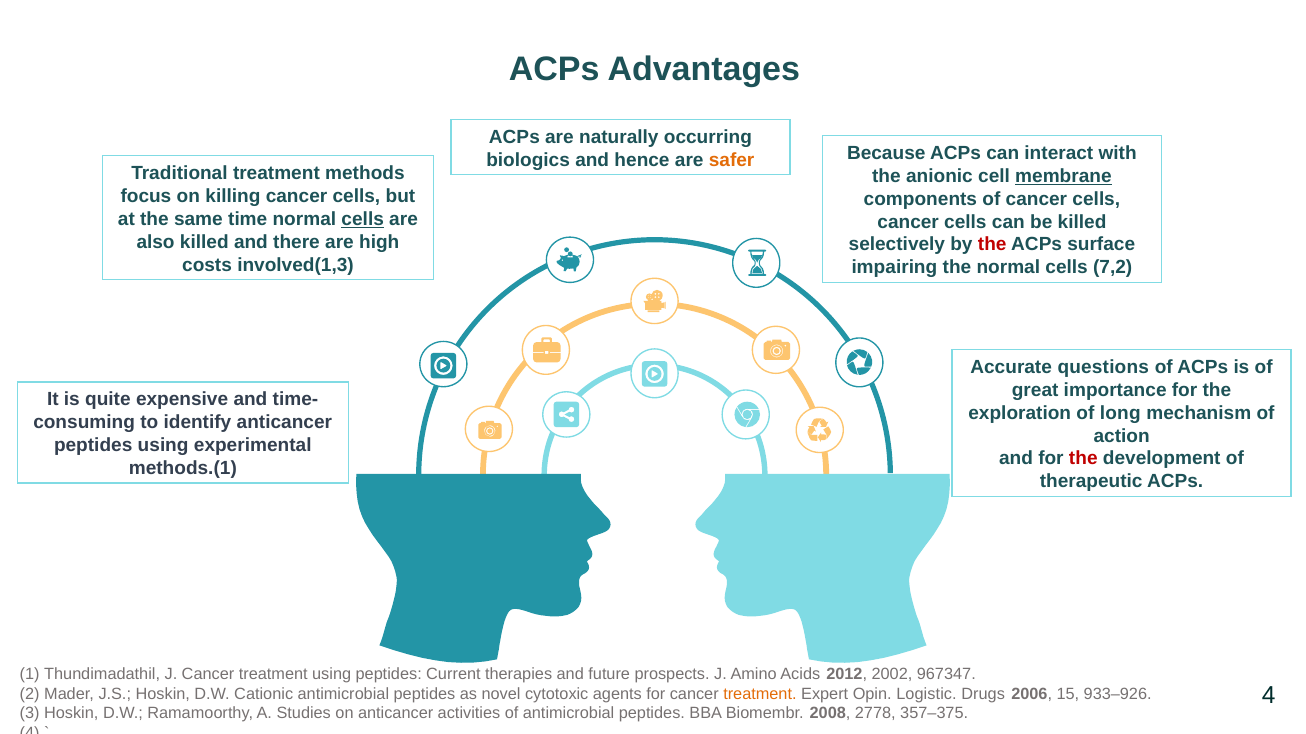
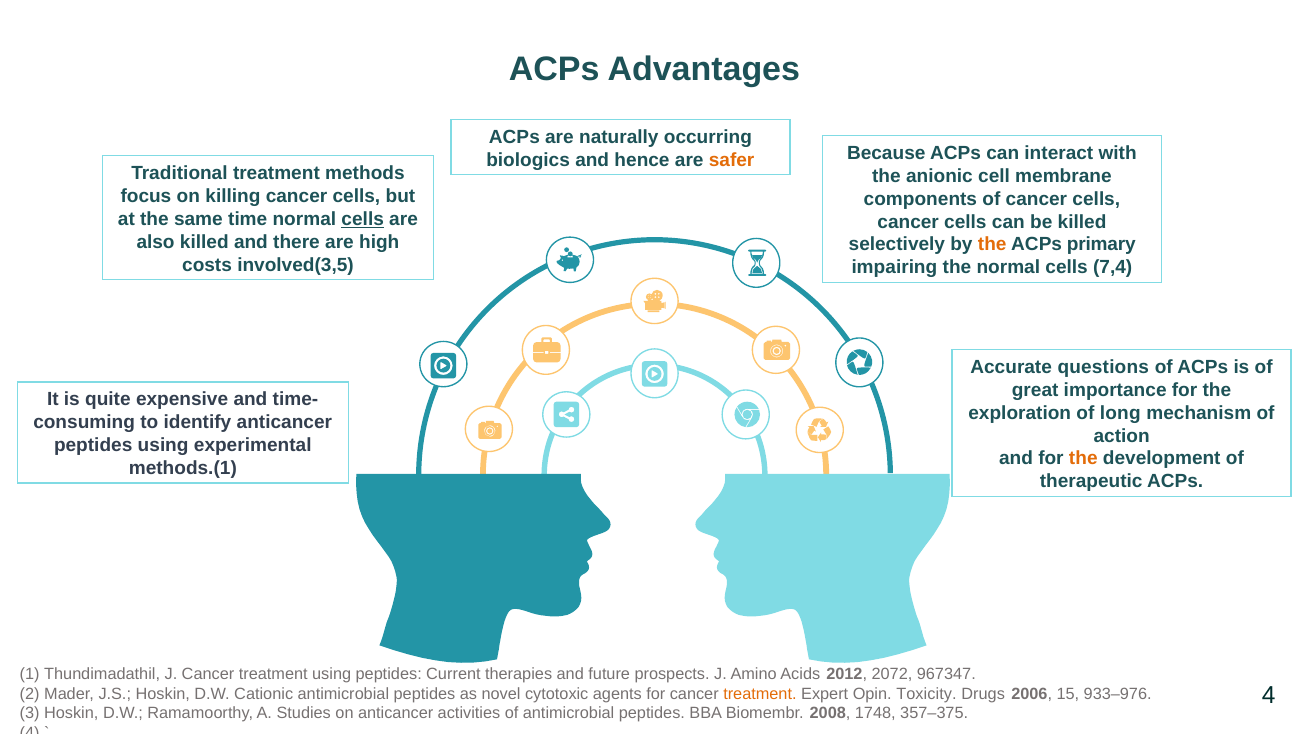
membrane underline: present -> none
the at (992, 245) colour: red -> orange
surface: surface -> primary
involved(1,3: involved(1,3 -> involved(3,5
7,2: 7,2 -> 7,4
the at (1083, 459) colour: red -> orange
2002: 2002 -> 2072
Logistic: Logistic -> Toxicity
933–926: 933–926 -> 933–976
2778: 2778 -> 1748
